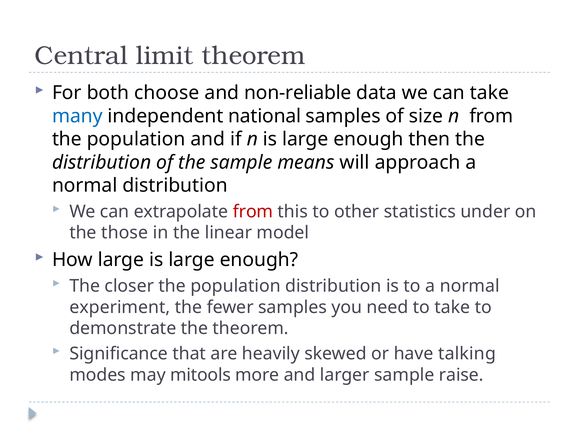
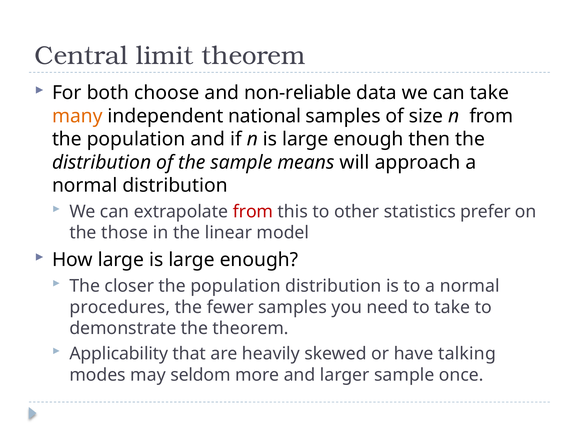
many colour: blue -> orange
under: under -> prefer
experiment: experiment -> procedures
Significance: Significance -> Applicability
mitools: mitools -> seldom
raise: raise -> once
